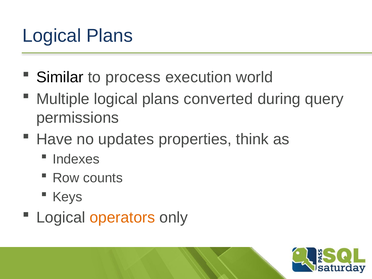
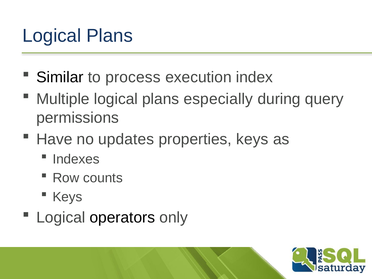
world: world -> index
converted: converted -> especially
properties think: think -> keys
operators colour: orange -> black
